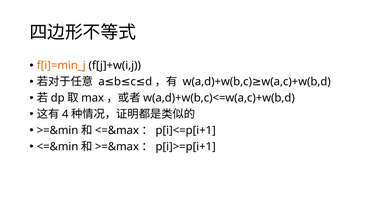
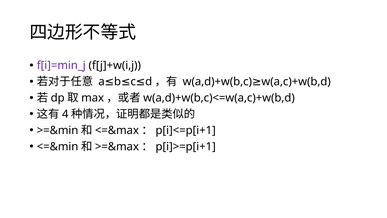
f[i]=min_j colour: orange -> purple
